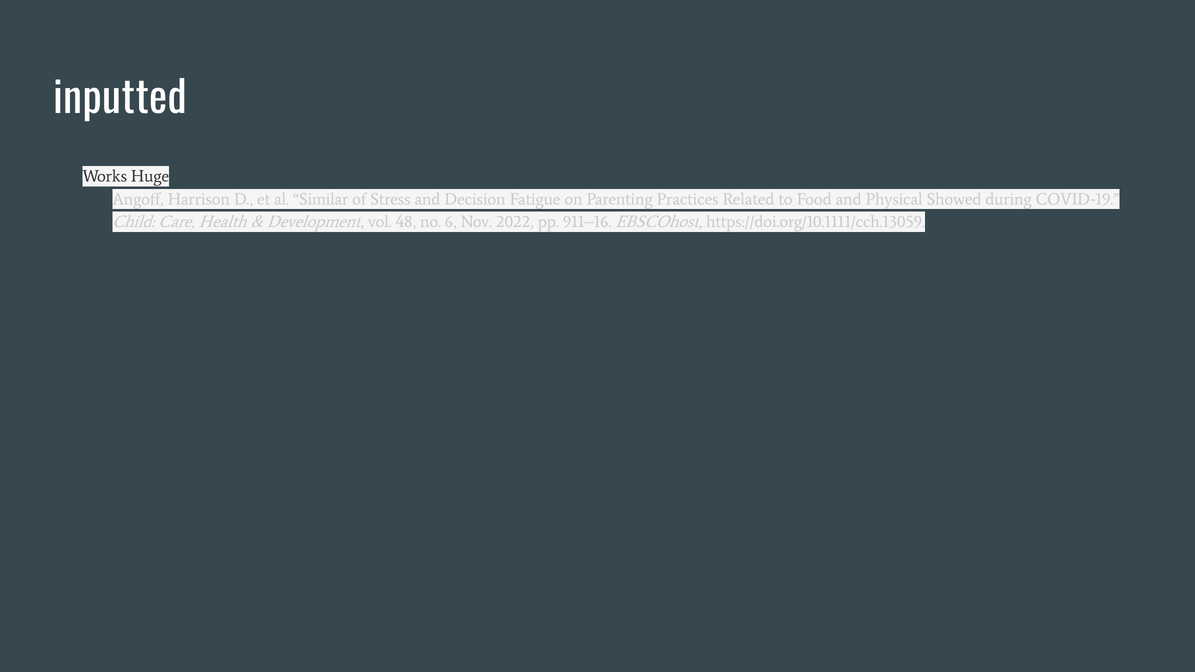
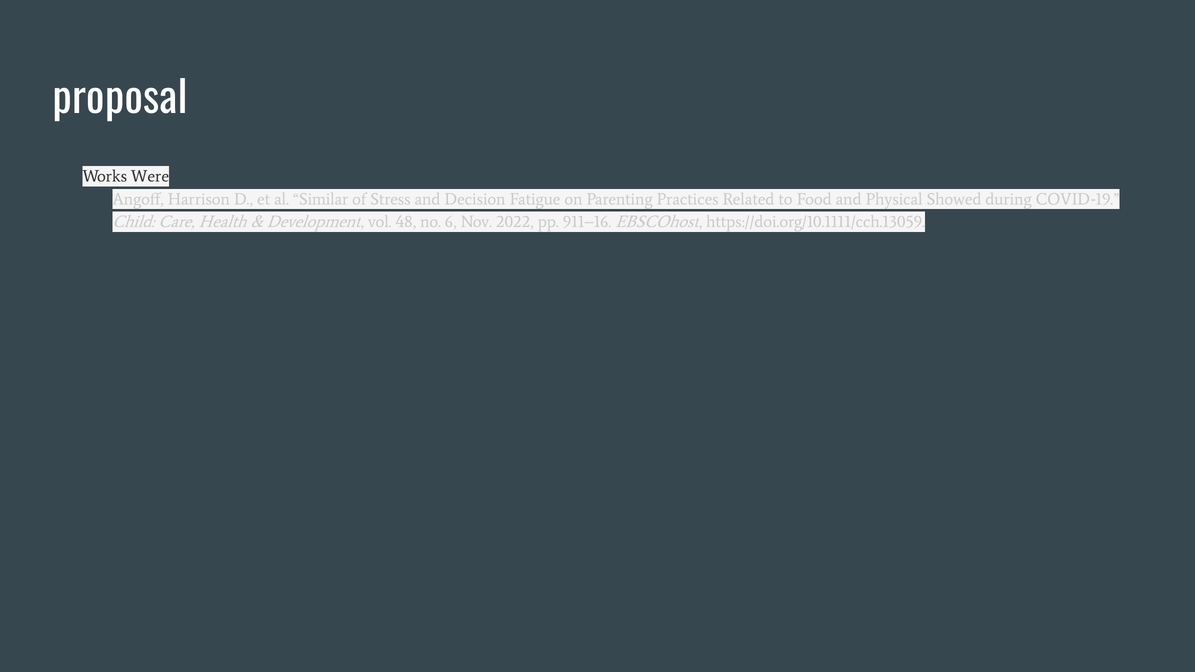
inputted: inputted -> proposal
Huge: Huge -> Were
